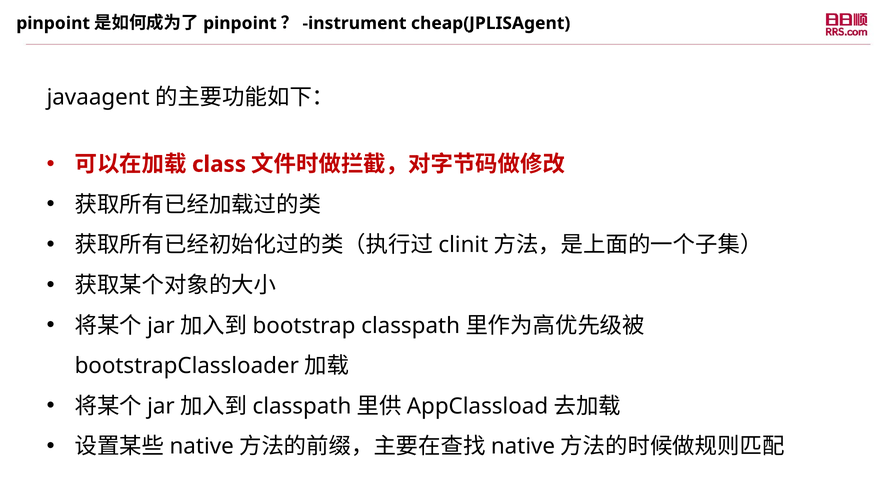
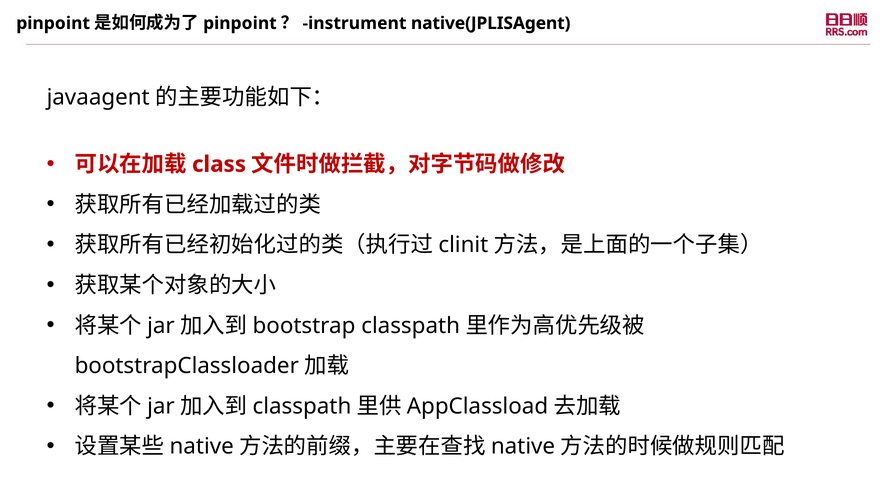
cheap(JPLISAgent: cheap(JPLISAgent -> native(JPLISAgent
